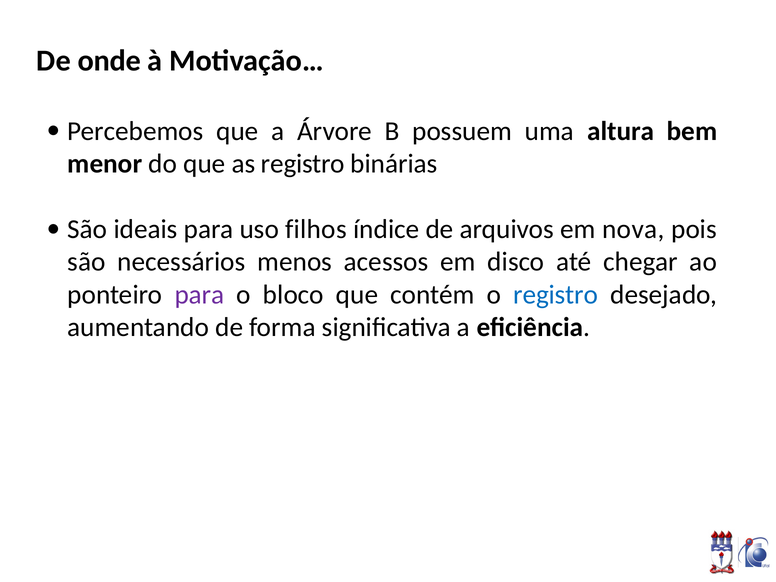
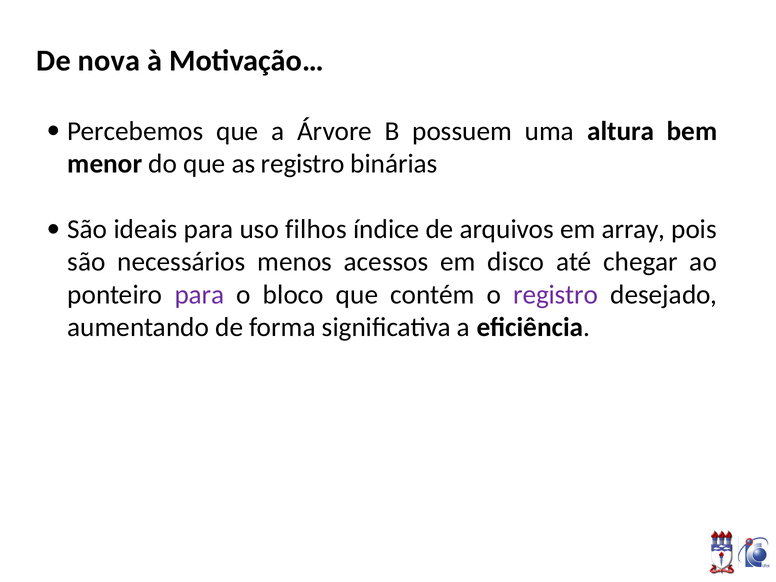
onde: onde -> nova
nova: nova -> array
registro at (556, 295) colour: blue -> purple
